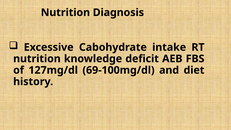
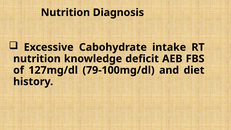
69-100mg/dl: 69-100mg/dl -> 79-100mg/dl
